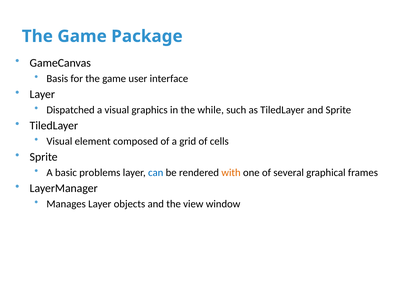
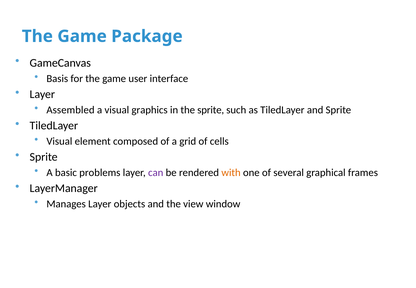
Dispatched: Dispatched -> Assembled
the while: while -> sprite
can colour: blue -> purple
